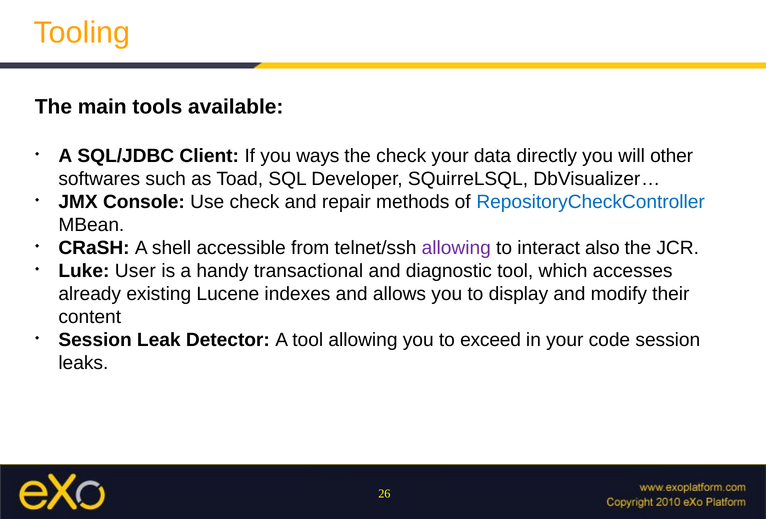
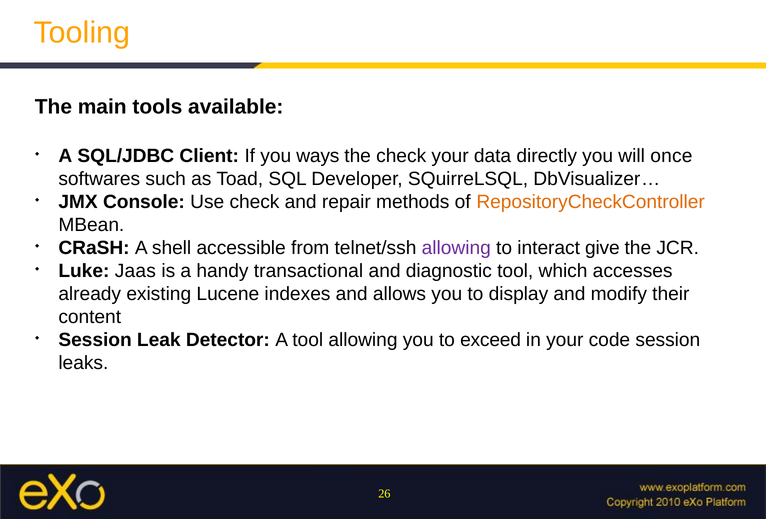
other: other -> once
RepositoryCheckController colour: blue -> orange
also: also -> give
User: User -> Jaas
